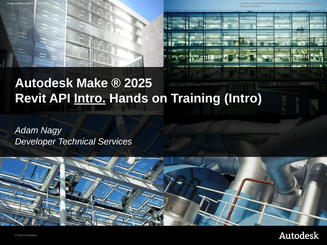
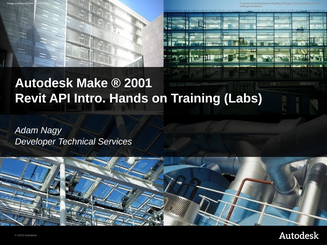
2025: 2025 -> 2001
Intro at (90, 99) underline: present -> none
Training Intro: Intro -> Labs
